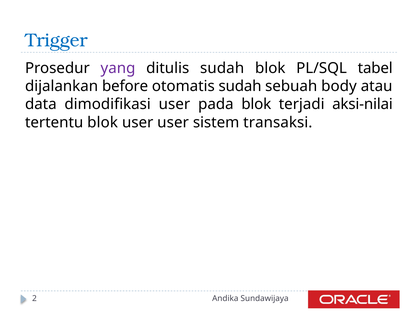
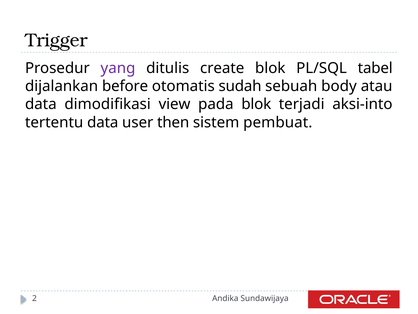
Trigger colour: blue -> black
ditulis sudah: sudah -> create
dimodifikasi user: user -> view
aksi-nilai: aksi-nilai -> aksi-into
tertentu blok: blok -> data
user user: user -> then
transaksi: transaksi -> pembuat
